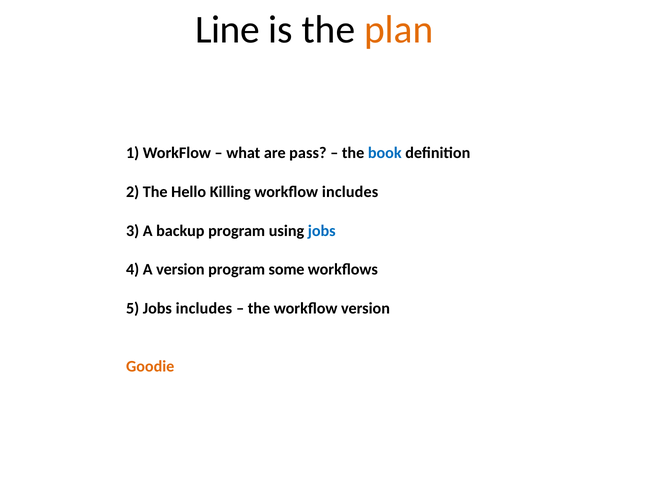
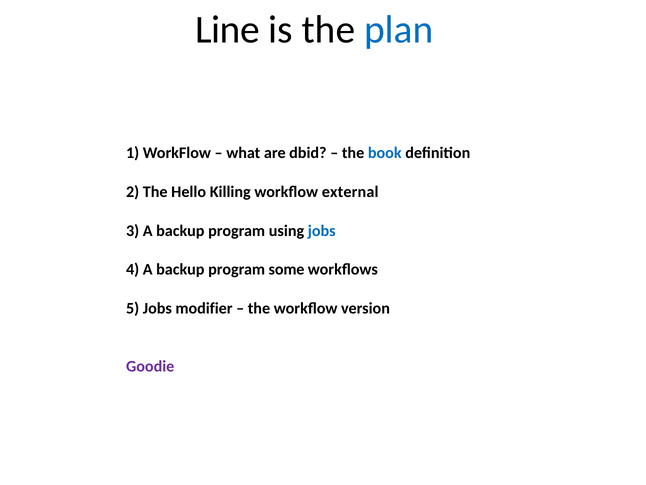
plan colour: orange -> blue
pass: pass -> dbid
workflow includes: includes -> external
4 A version: version -> backup
Jobs includes: includes -> modifier
Goodie colour: orange -> purple
